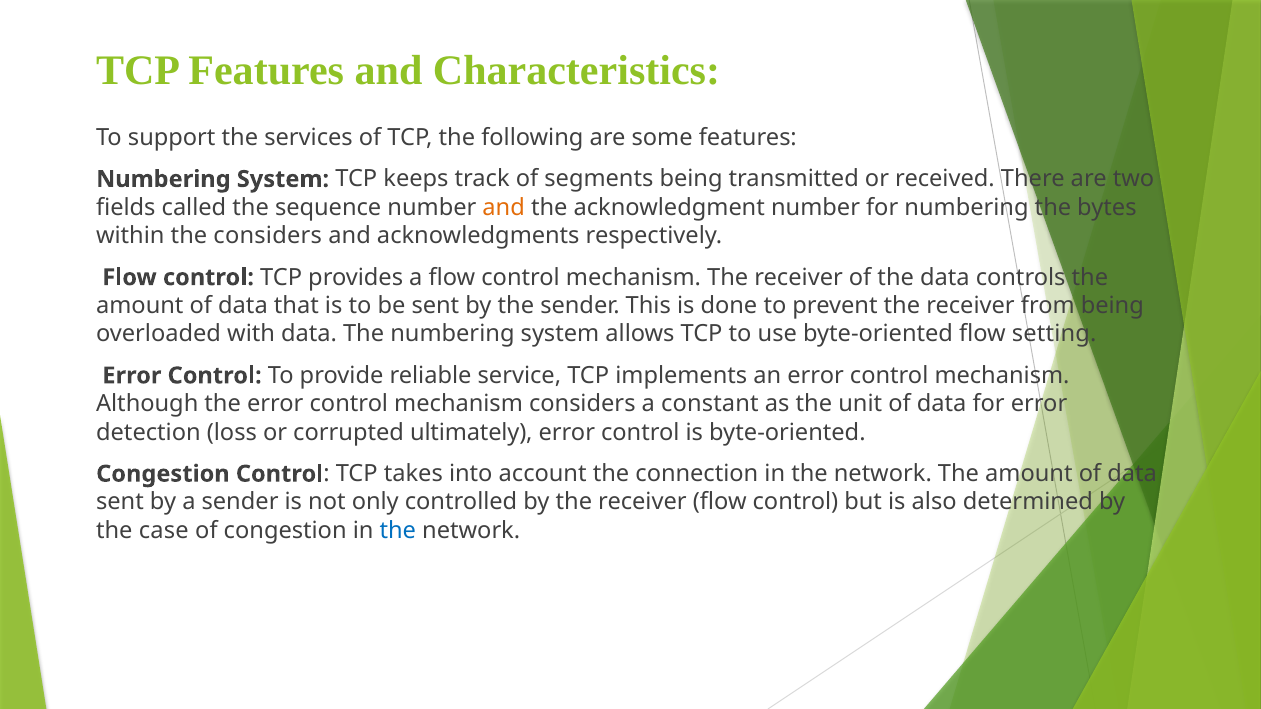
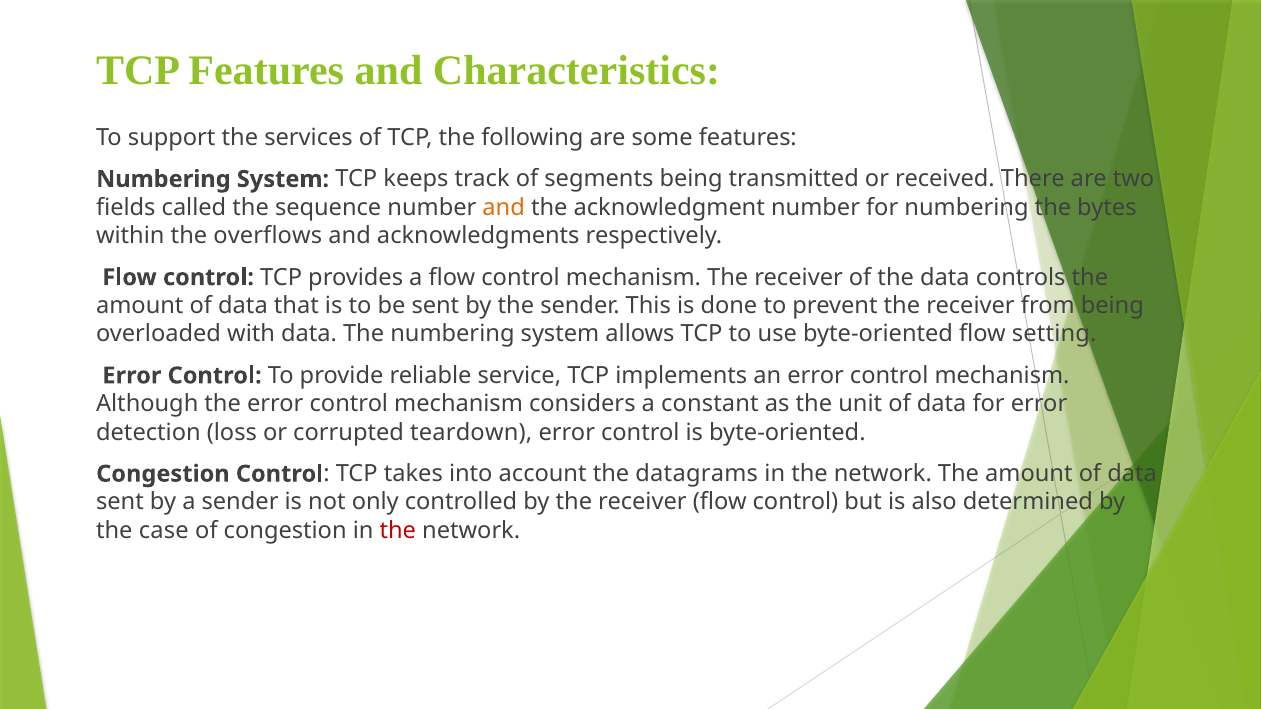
the considers: considers -> overflows
ultimately: ultimately -> teardown
connection: connection -> datagrams
the at (398, 531) colour: blue -> red
